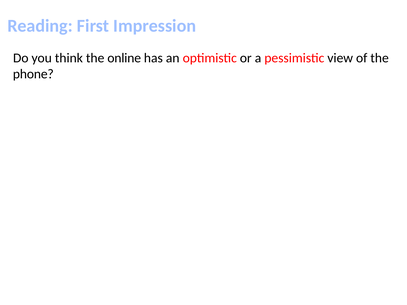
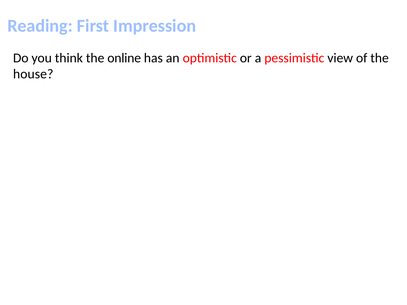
phone: phone -> house
